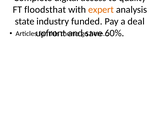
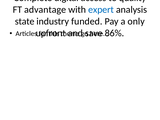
floodsthat: floodsthat -> advantage
expert colour: orange -> blue
deal: deal -> only
60%: 60% -> 86%
